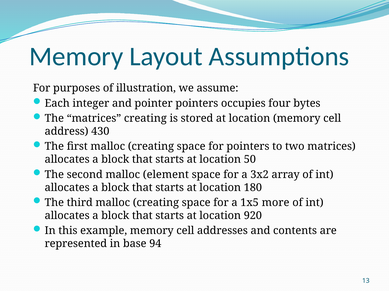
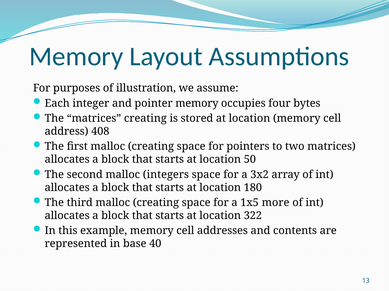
pointer pointers: pointers -> memory
430: 430 -> 408
element: element -> integers
920: 920 -> 322
94: 94 -> 40
